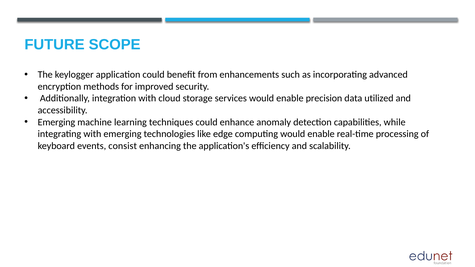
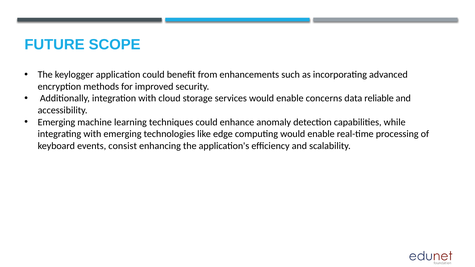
precision: precision -> concerns
utilized: utilized -> reliable
